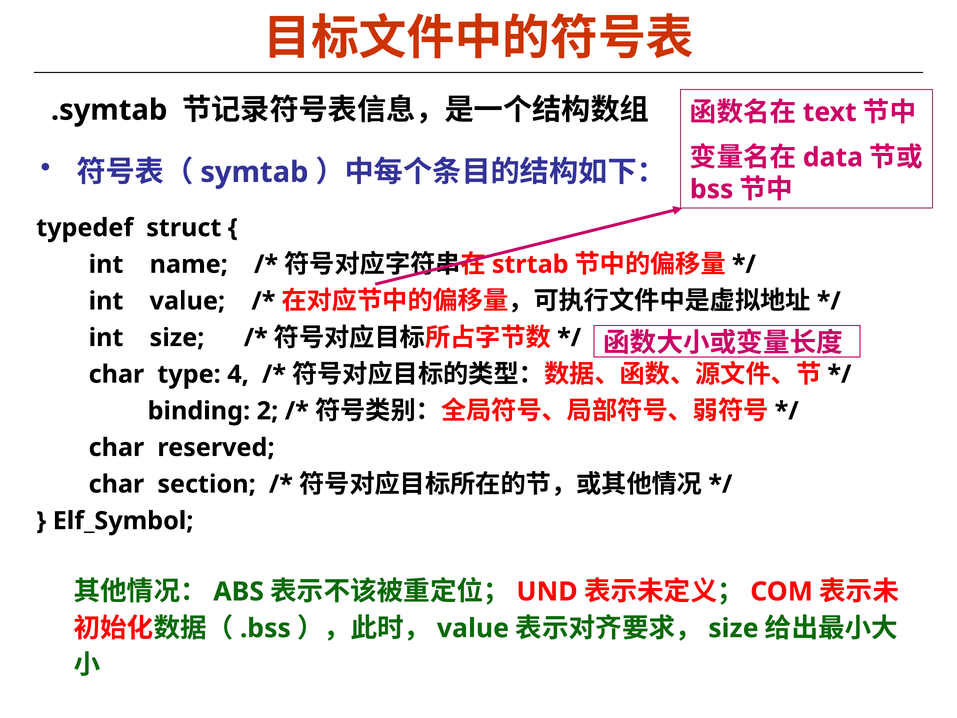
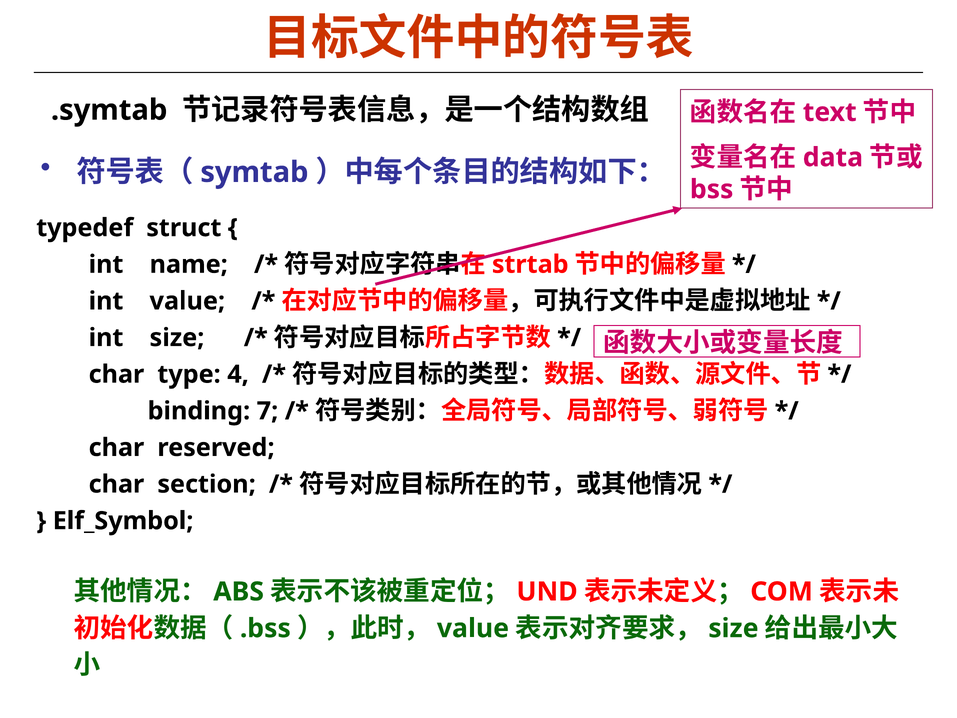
2: 2 -> 7
